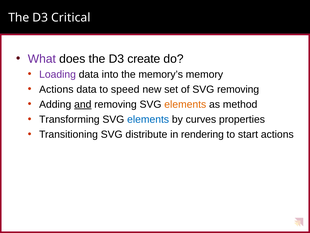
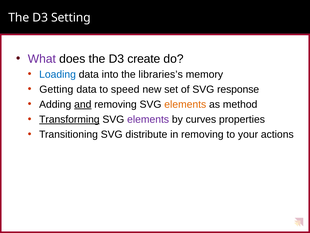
Critical: Critical -> Setting
Loading colour: purple -> blue
memory’s: memory’s -> libraries’s
Actions at (56, 89): Actions -> Getting
SVG removing: removing -> response
Transforming underline: none -> present
elements at (148, 119) colour: blue -> purple
in rendering: rendering -> removing
start: start -> your
